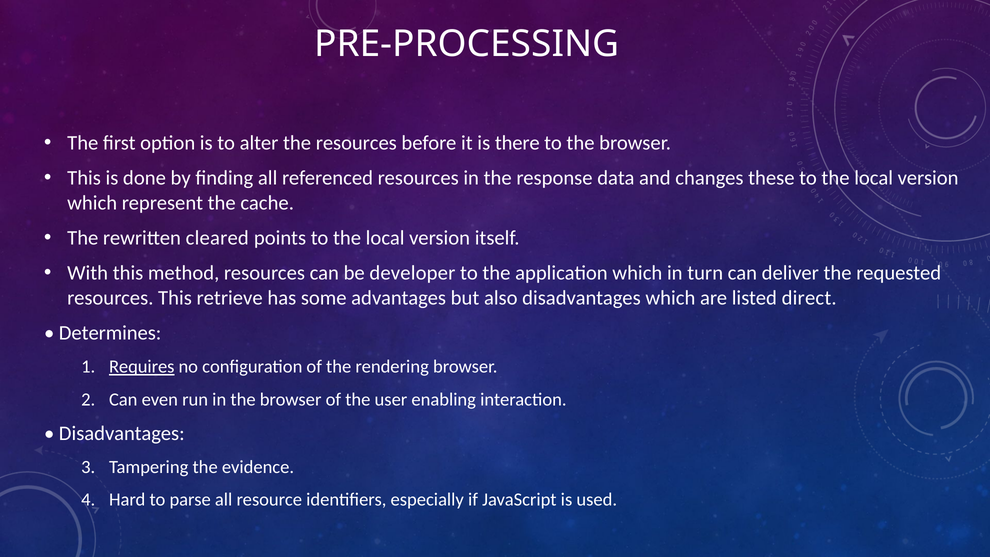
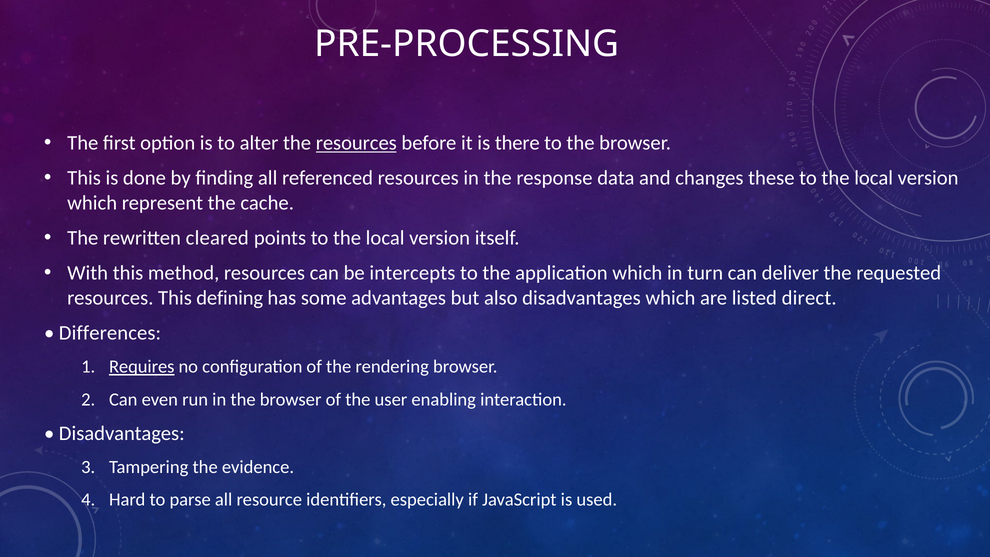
resources at (356, 143) underline: none -> present
developer: developer -> intercepts
retrieve: retrieve -> defining
Determines: Determines -> Differences
